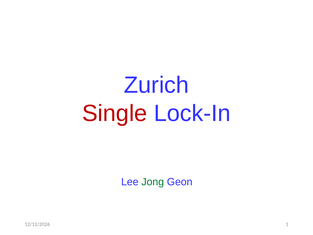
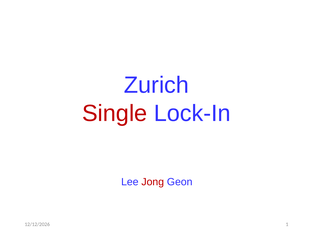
Jong colour: green -> red
